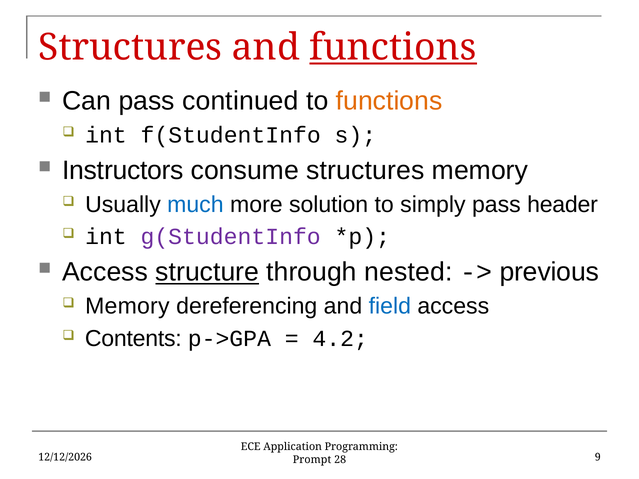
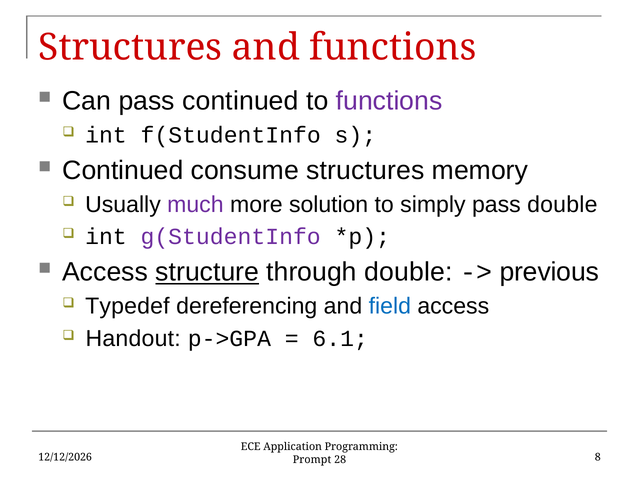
functions at (393, 48) underline: present -> none
functions at (389, 101) colour: orange -> purple
Instructors at (123, 170): Instructors -> Continued
much colour: blue -> purple
pass header: header -> double
through nested: nested -> double
Memory at (127, 306): Memory -> Typedef
Contents: Contents -> Handout
4.2: 4.2 -> 6.1
9: 9 -> 8
